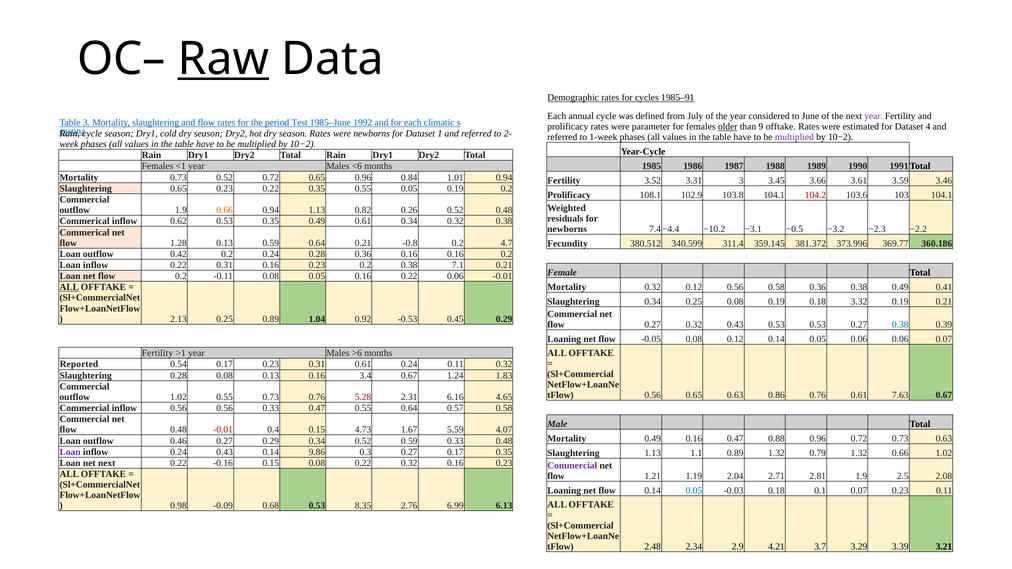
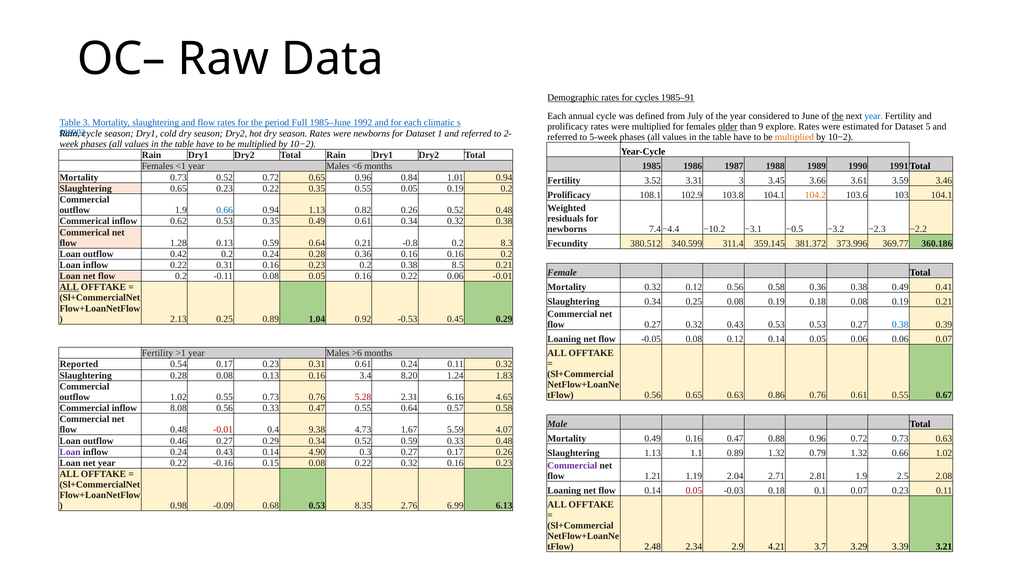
Raw underline: present -> none
the at (838, 116) underline: none -> present
year at (874, 116) colour: purple -> blue
Test: Test -> Full
were parameter: parameter -> multiplied
9 offtake: offtake -> explore
4: 4 -> 5
1-week: 1-week -> 5-week
multiplied at (794, 137) colour: purple -> orange
104.2 colour: red -> orange
0.66 at (225, 210) colour: orange -> blue
4.7: 4.7 -> 8.3
7.1: 7.1 -> 8.5
0.18 3.32: 3.32 -> 0.08
3.4 0.67: 0.67 -> 8.20
0.61 7.63: 7.63 -> 0.55
inflow 0.56: 0.56 -> 8.08
0.4 0.15: 0.15 -> 9.38
9.86: 9.86 -> 4.90
0.17 0.35: 0.35 -> 0.26
net next: next -> year
0.05 at (694, 491) colour: blue -> red
